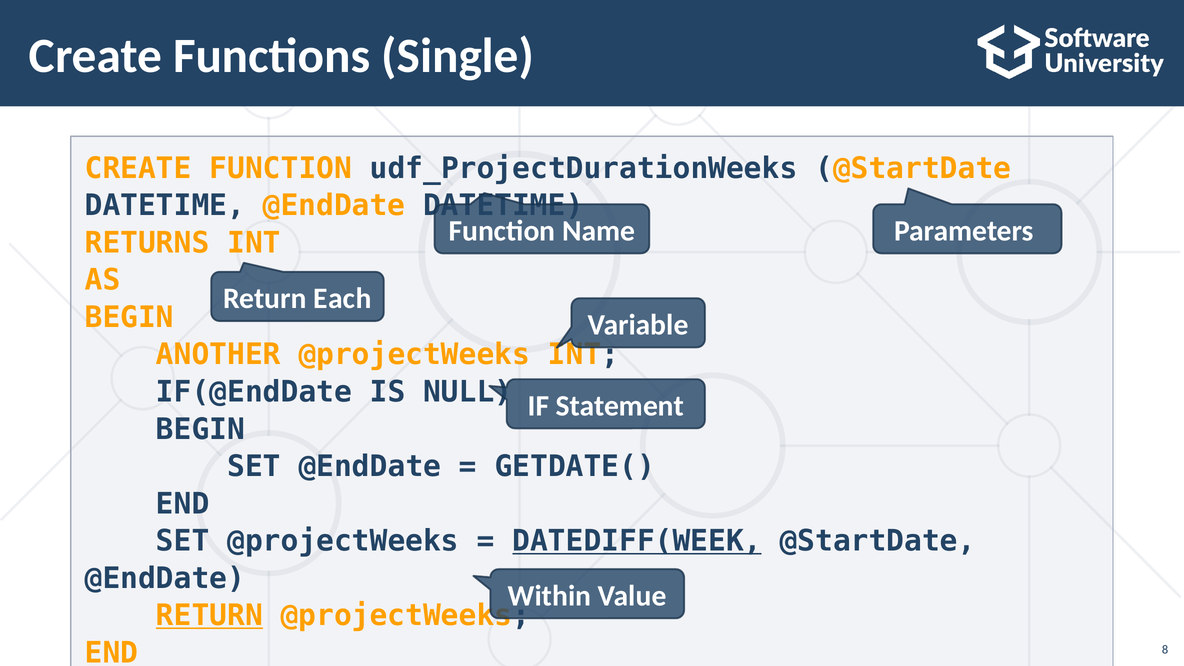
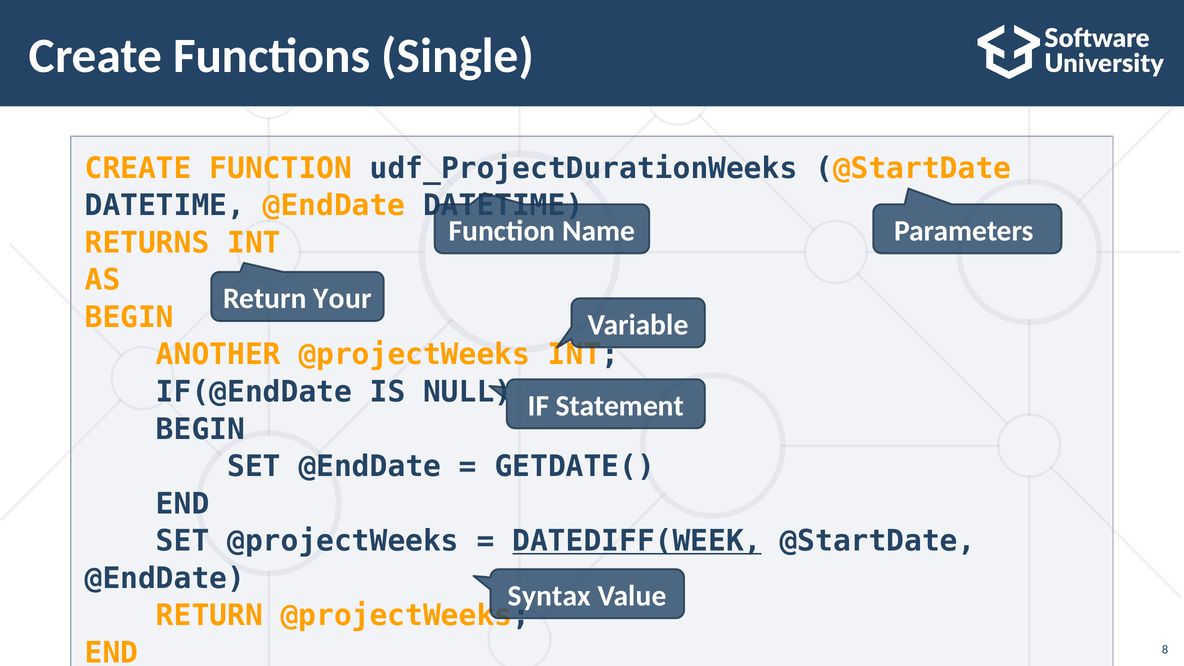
Each: Each -> Your
Within: Within -> Syntax
RETURN at (209, 616) underline: present -> none
